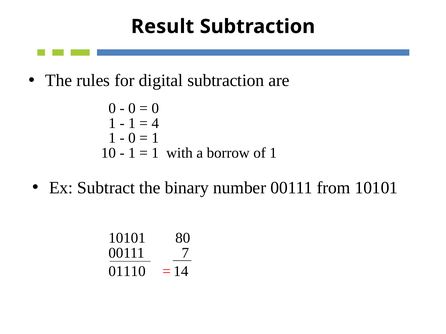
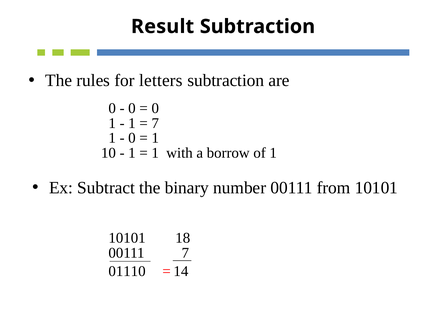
digital: digital -> letters
4 at (155, 123): 4 -> 7
80: 80 -> 18
